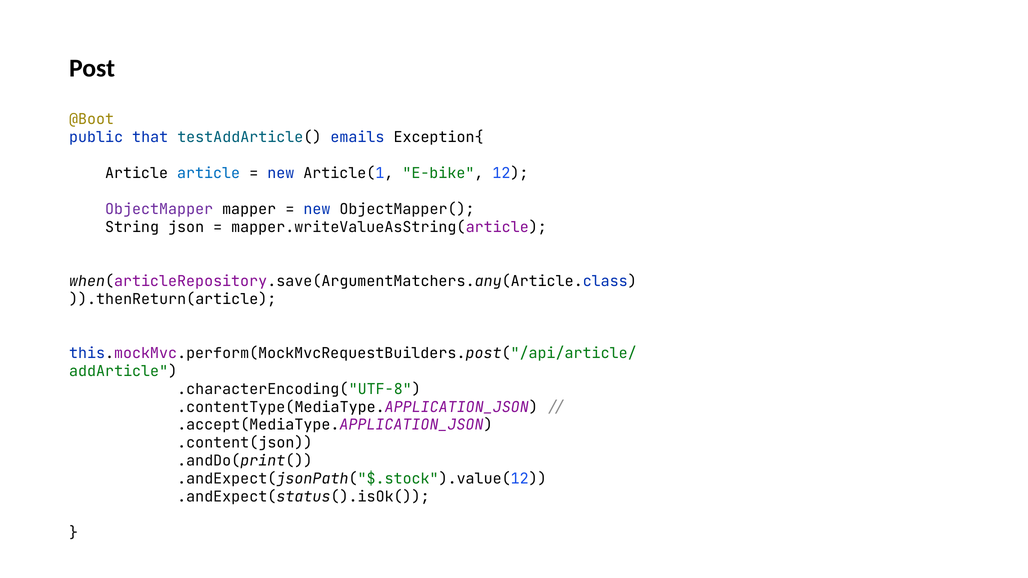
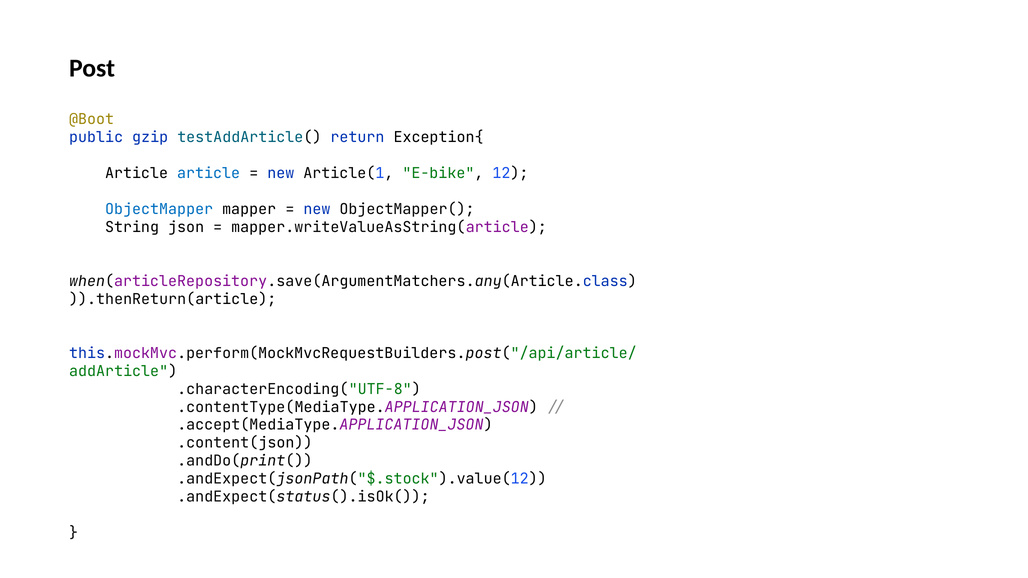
that: that -> gzip
emails: emails -> return
ObjectMapper colour: purple -> blue
